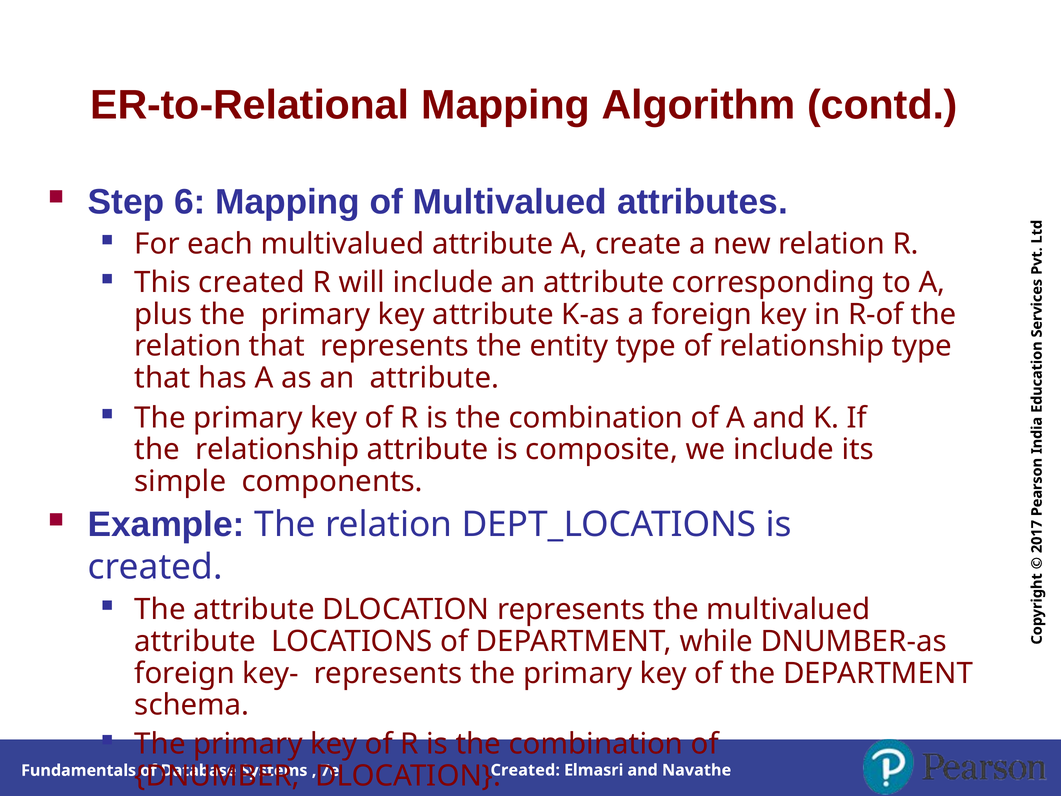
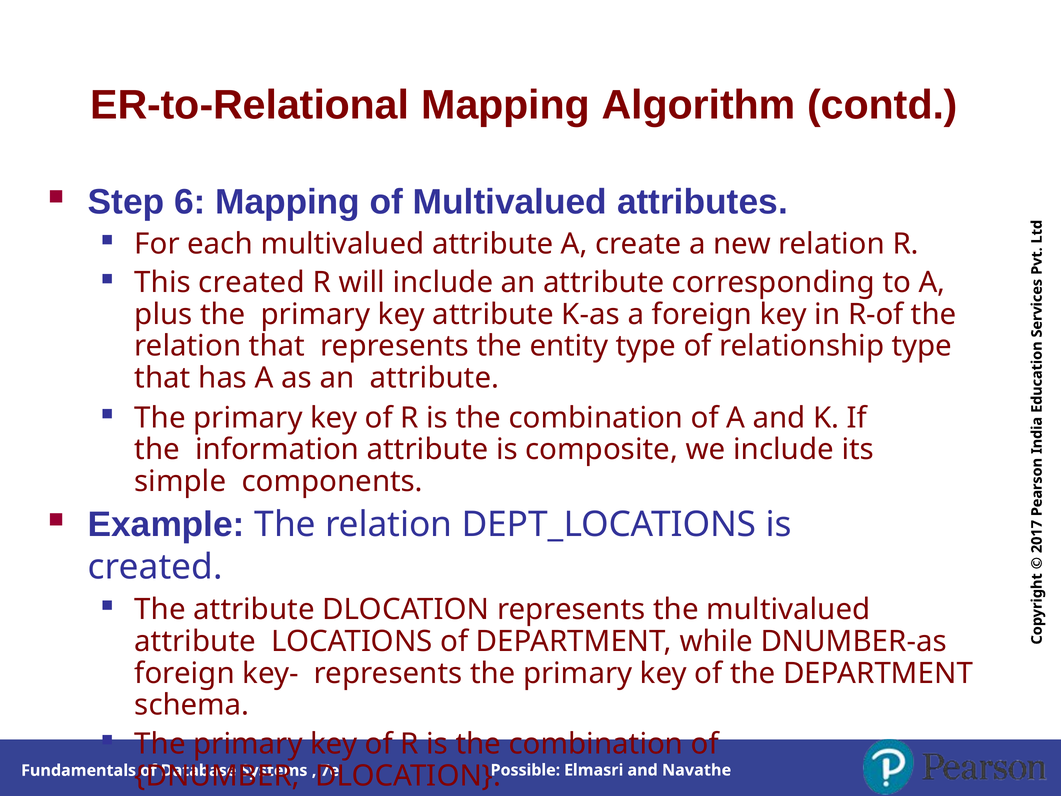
the relationship: relationship -> information
Created at (525, 770): Created -> Possible
